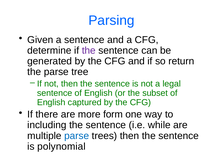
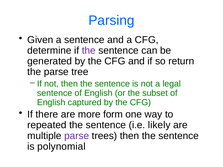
including: including -> repeated
while: while -> likely
parse at (77, 136) colour: blue -> purple
